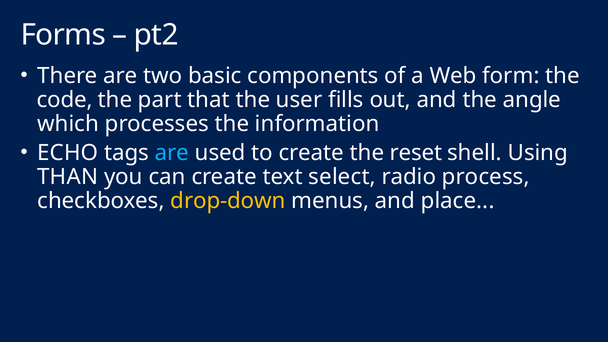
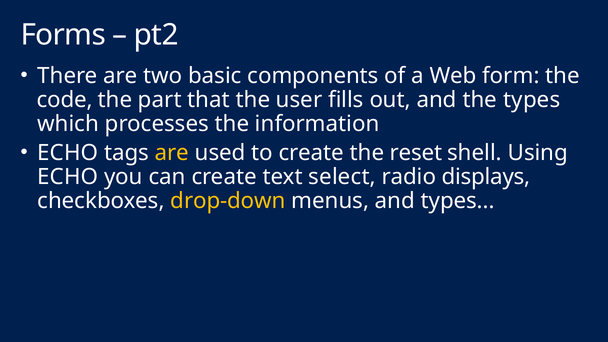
the angle: angle -> types
are at (172, 153) colour: light blue -> yellow
THAN at (68, 177): THAN -> ECHO
process: process -> displays
and place: place -> types
